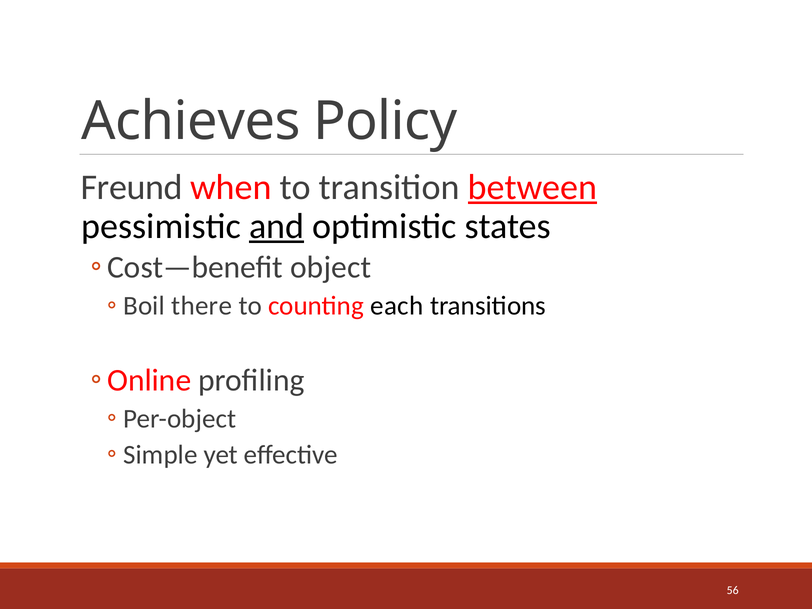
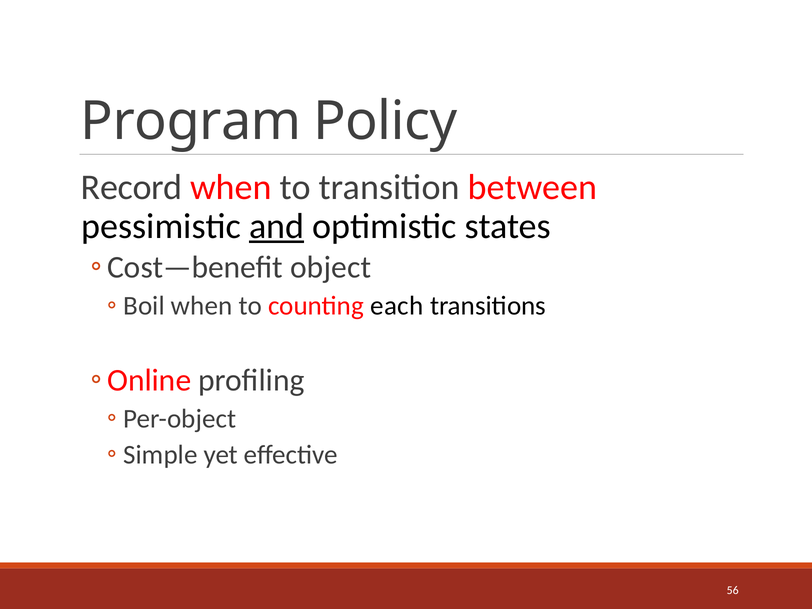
Achieves: Achieves -> Program
Freund: Freund -> Record
between underline: present -> none
there at (202, 306): there -> when
